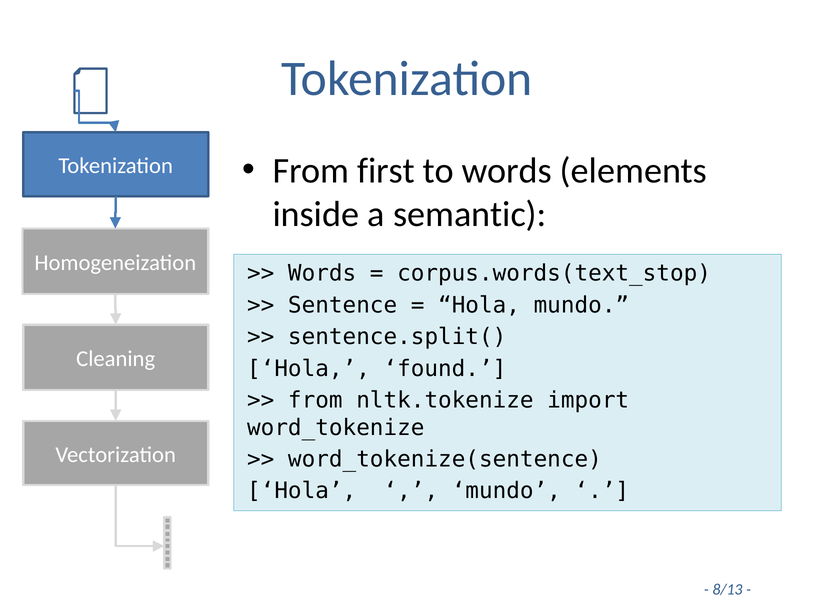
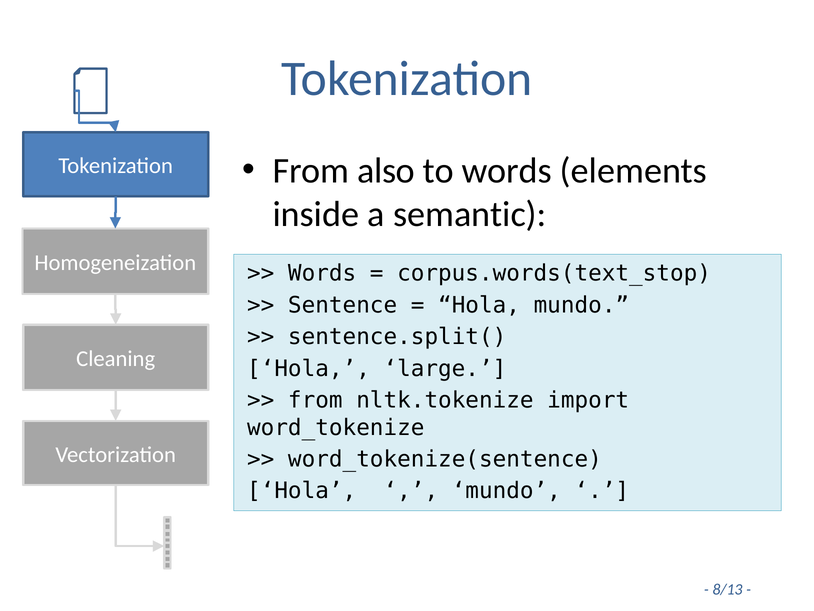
first: first -> also
found: found -> large
